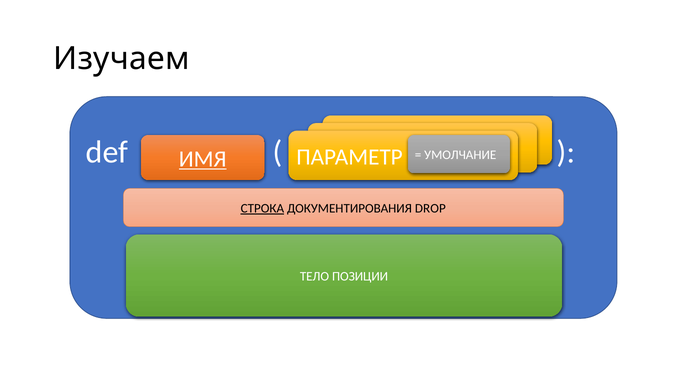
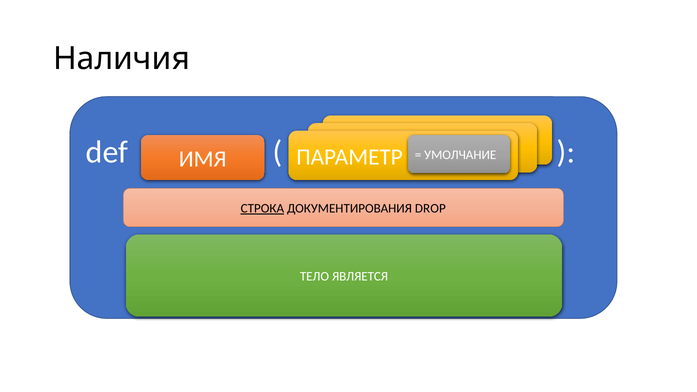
Изучаем: Изучаем -> Наличия
ИМЯ underline: present -> none
ПОЗИЦИИ: ПОЗИЦИИ -> ЯВЛЯЕТСЯ
